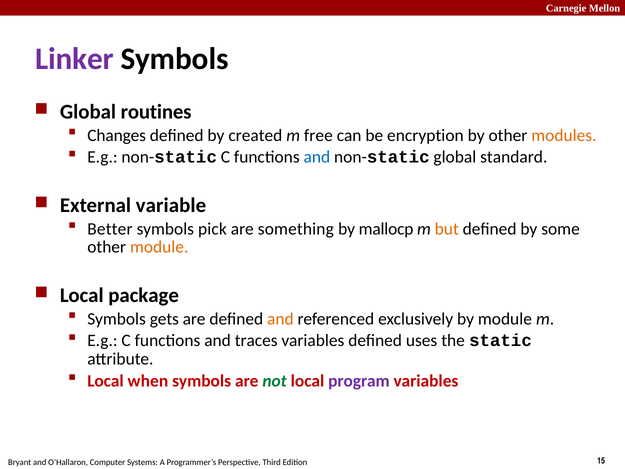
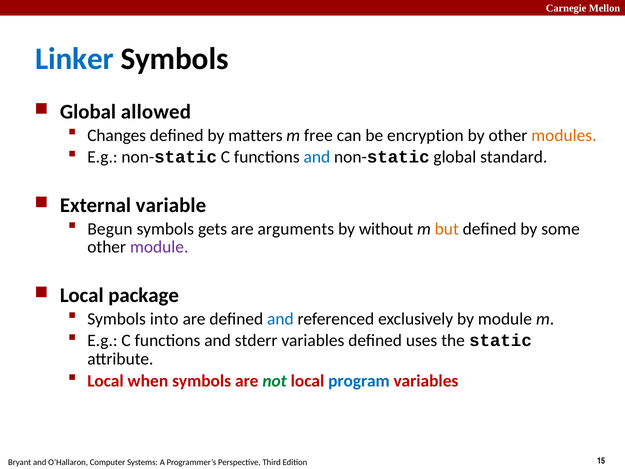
Linker colour: purple -> blue
routines: routines -> allowed
created: created -> matters
Better: Better -> Begun
pick: pick -> gets
something: something -> arguments
mallocp: mallocp -> without
module at (159, 247) colour: orange -> purple
gets: gets -> into
and at (280, 319) colour: orange -> blue
traces: traces -> stderr
program colour: purple -> blue
